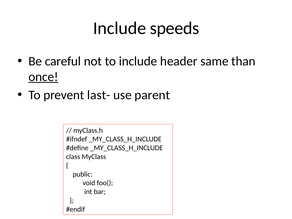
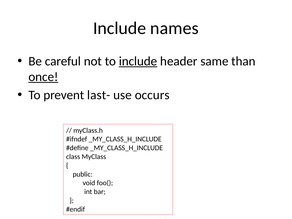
speeds: speeds -> names
include at (138, 61) underline: none -> present
parent: parent -> occurs
